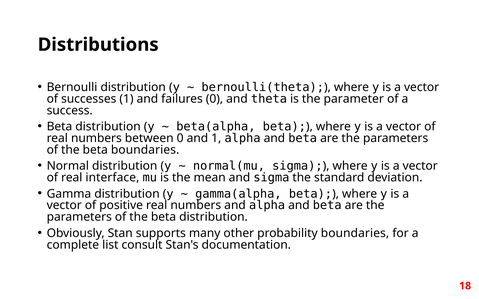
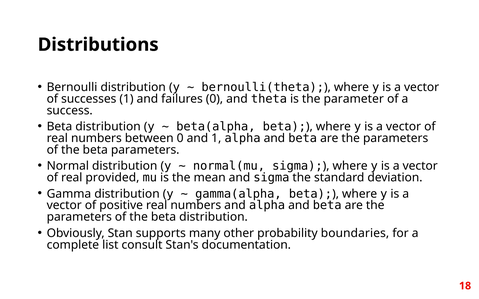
beta boundaries: boundaries -> parameters
interface: interface -> provided
